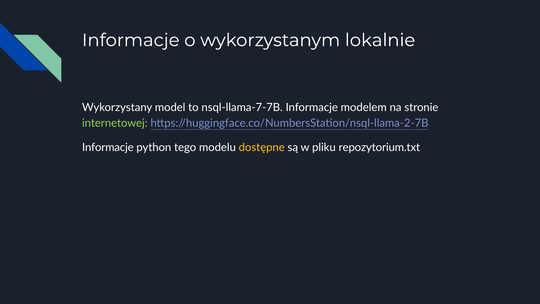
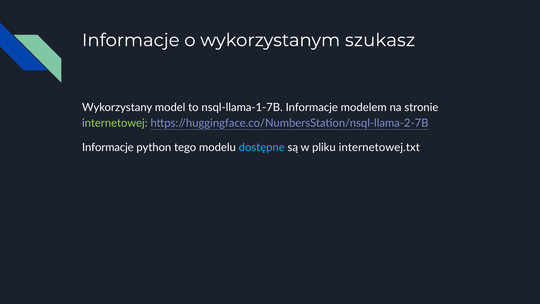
lokalnie: lokalnie -> szukasz
nsql-llama-7-7B: nsql-llama-7-7B -> nsql-llama-1-7B
dostępne colour: yellow -> light blue
repozytorium.txt: repozytorium.txt -> internetowej.txt
